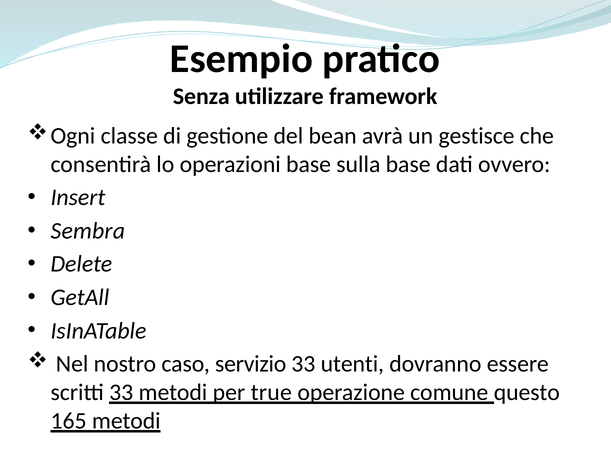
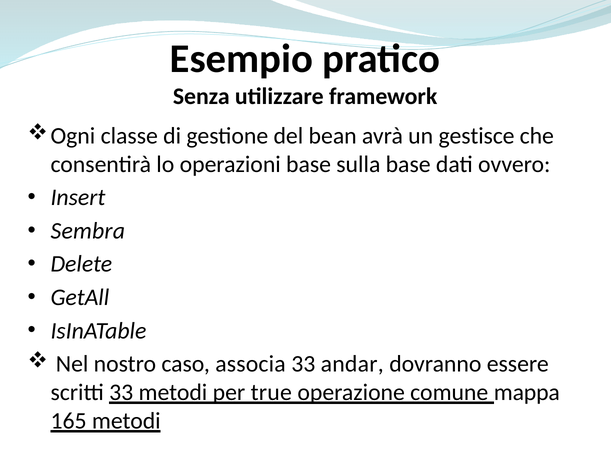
servizio: servizio -> associa
utenti: utenti -> andar
questo: questo -> mappa
